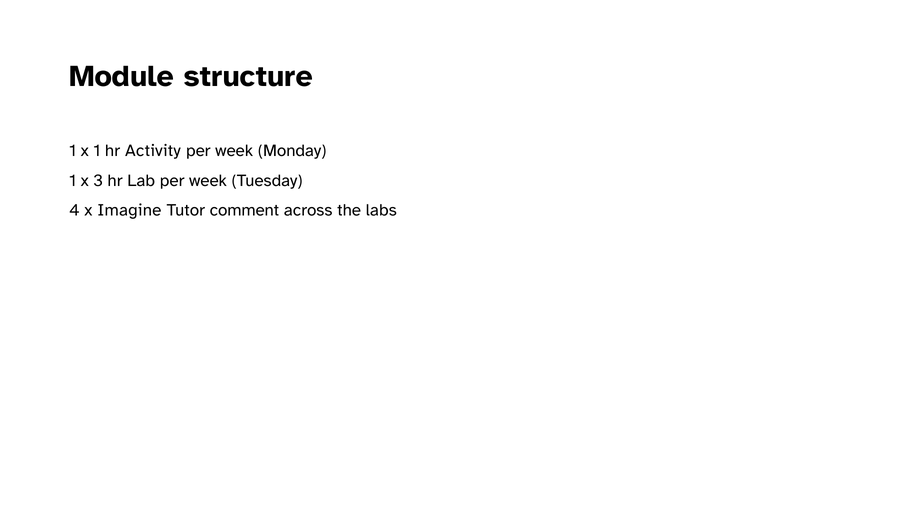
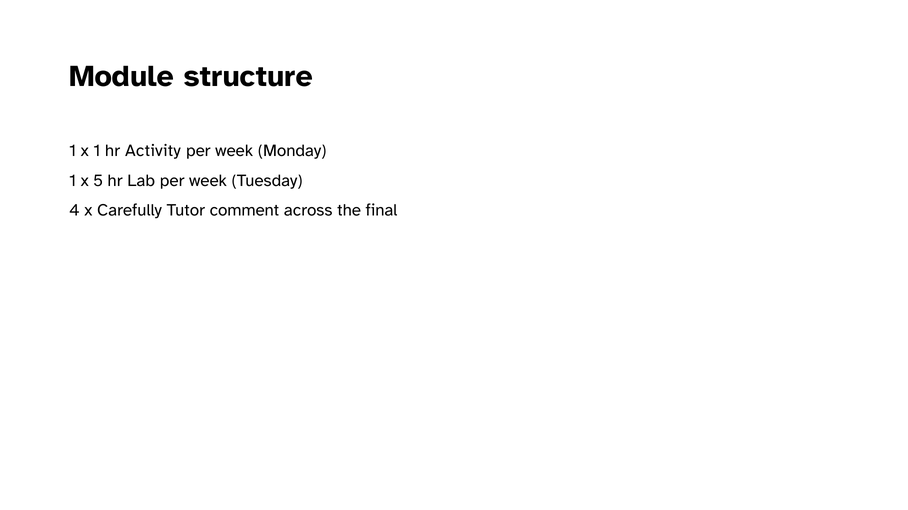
3: 3 -> 5
Imagine: Imagine -> Carefully
labs: labs -> final
